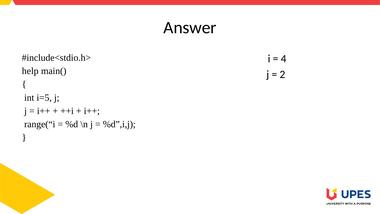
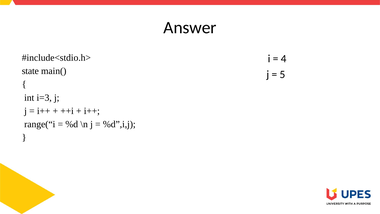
help: help -> state
2: 2 -> 5
i=5: i=5 -> i=3
